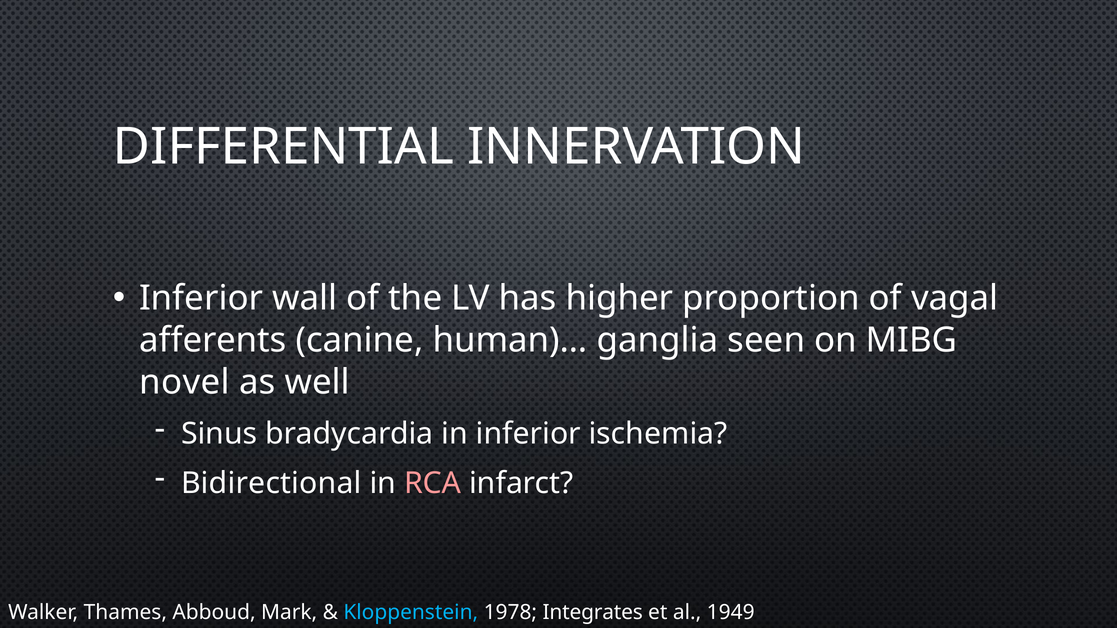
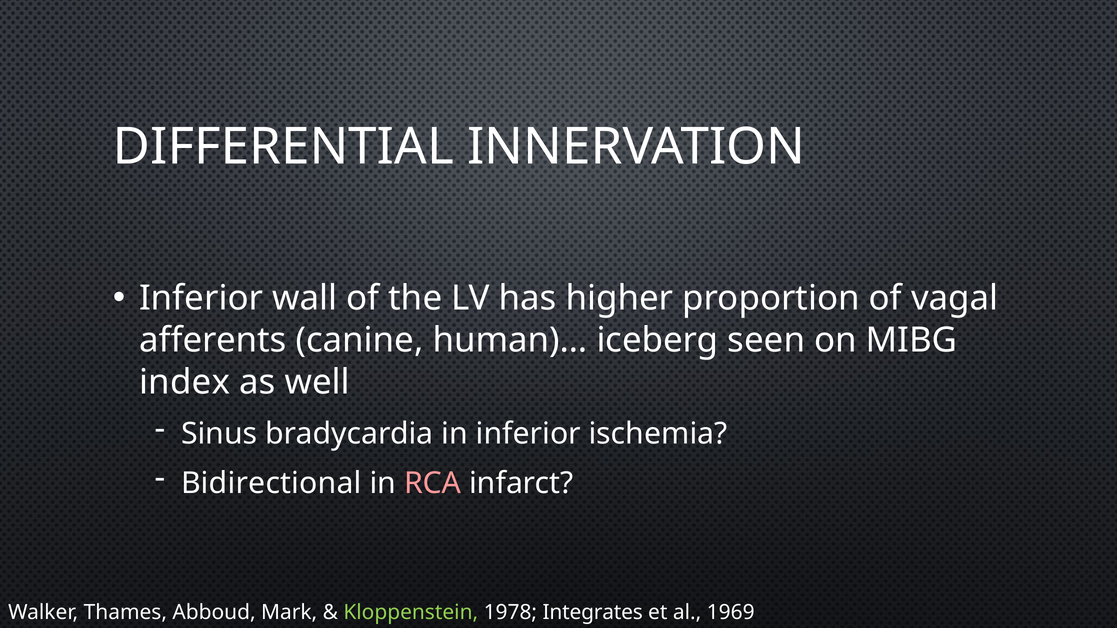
ganglia: ganglia -> iceberg
novel: novel -> index
Kloppenstein colour: light blue -> light green
1949: 1949 -> 1969
